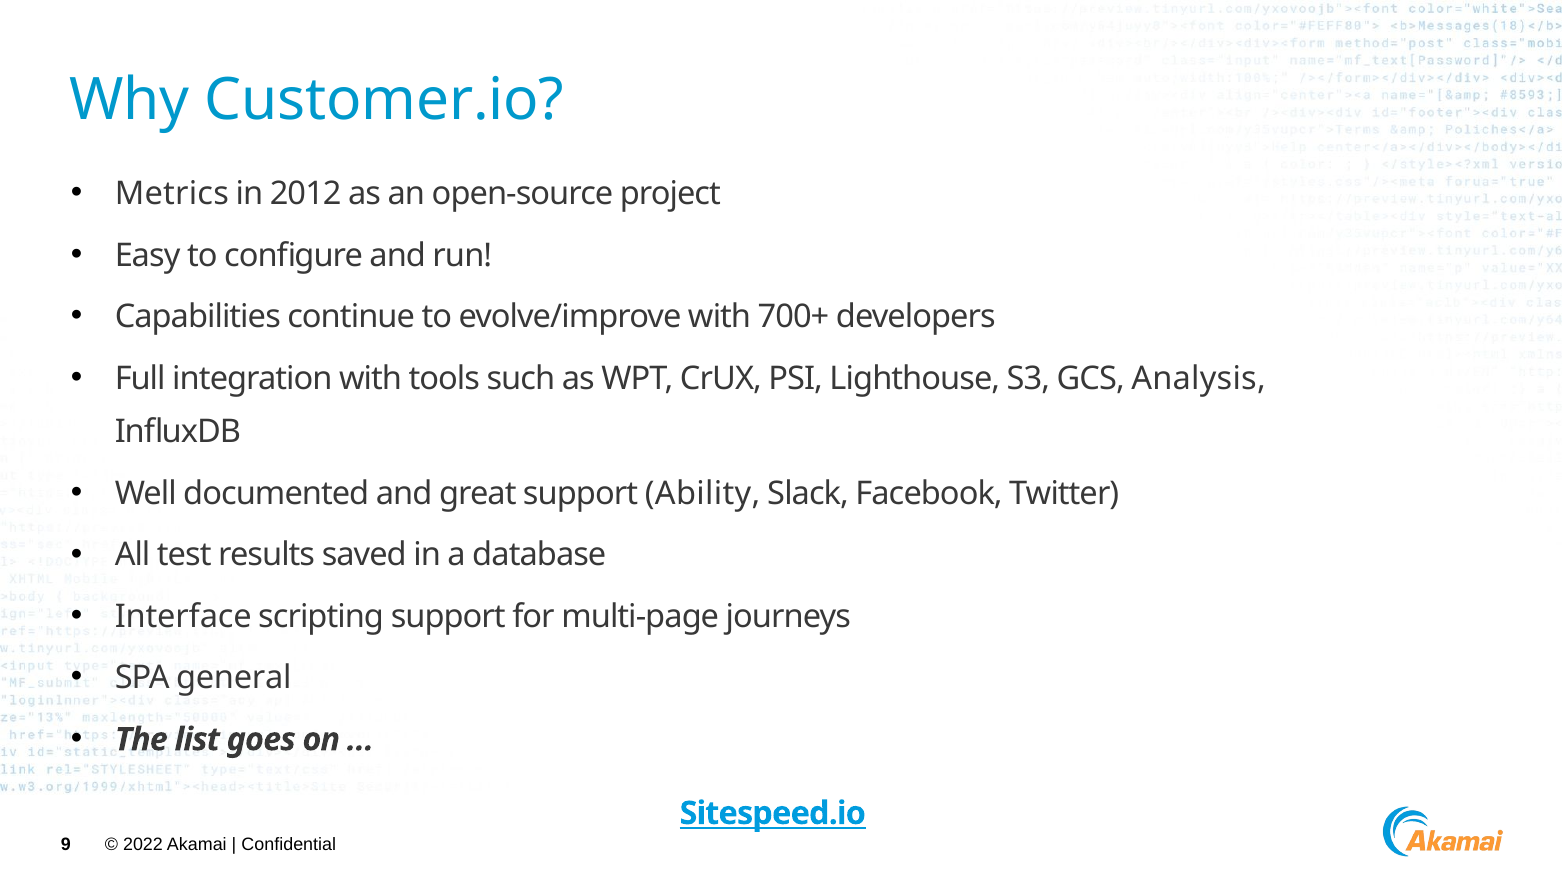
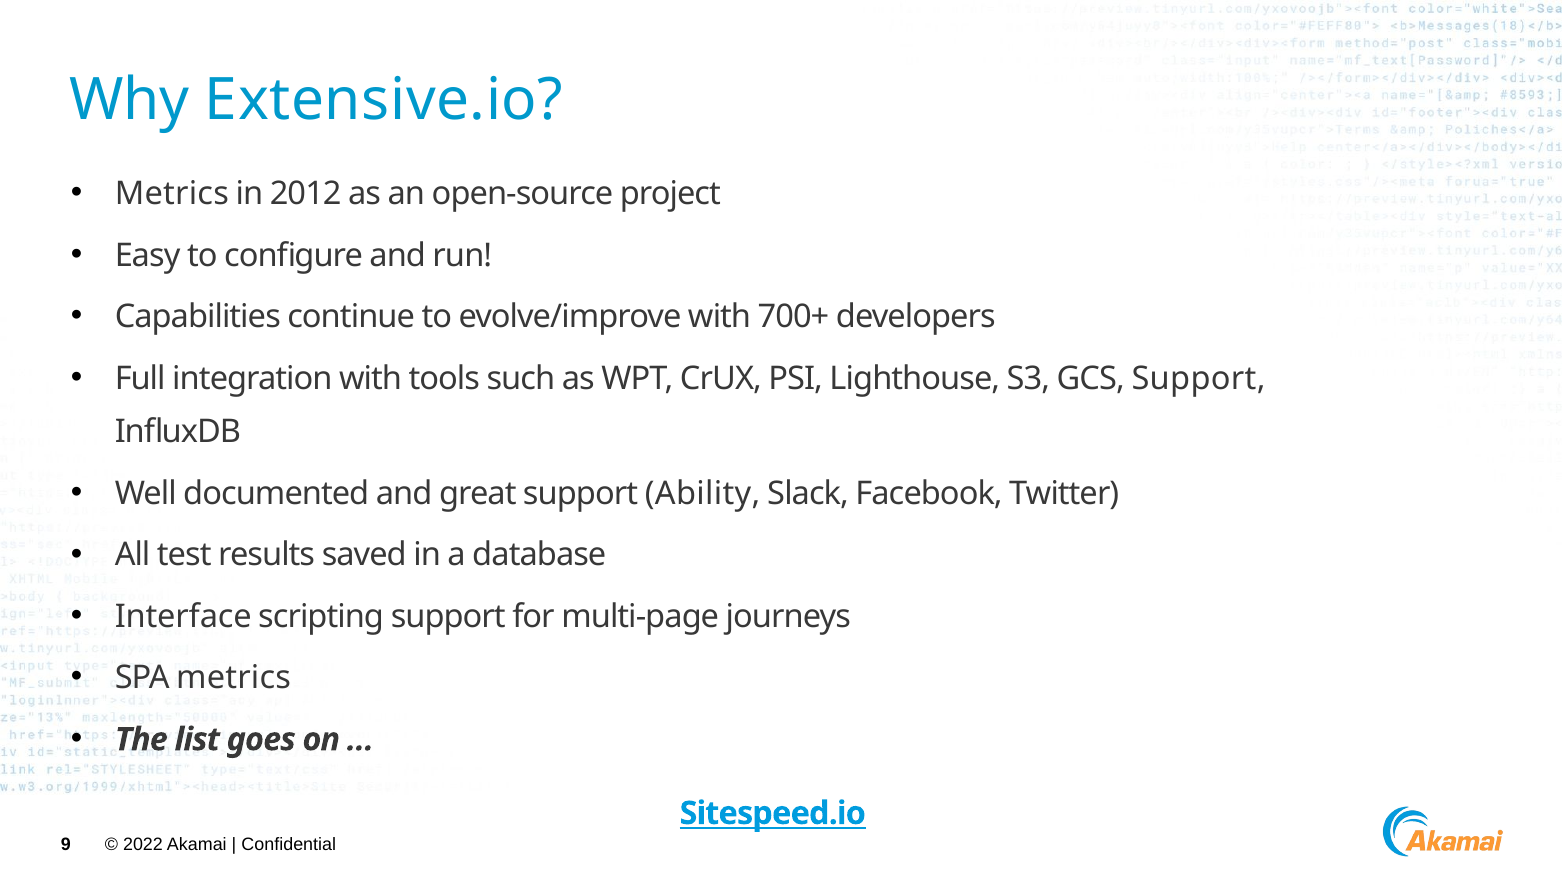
Customer.io: Customer.io -> Extensive.io
GCS Analysis: Analysis -> Support
SPA general: general -> metrics
